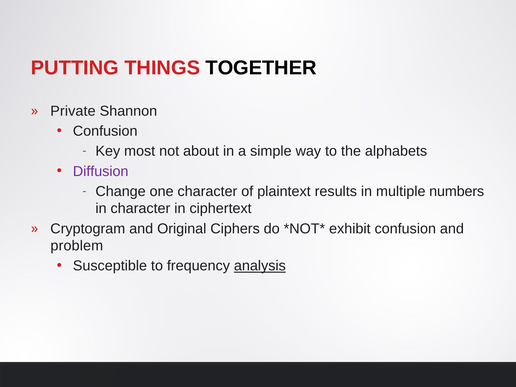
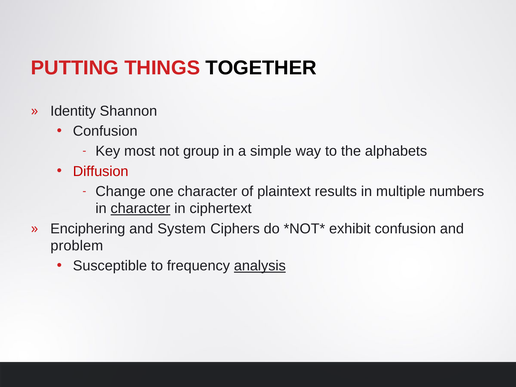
Private: Private -> Identity
about: about -> group
Diffusion colour: purple -> red
character at (140, 209) underline: none -> present
Cryptogram: Cryptogram -> Enciphering
Original: Original -> System
